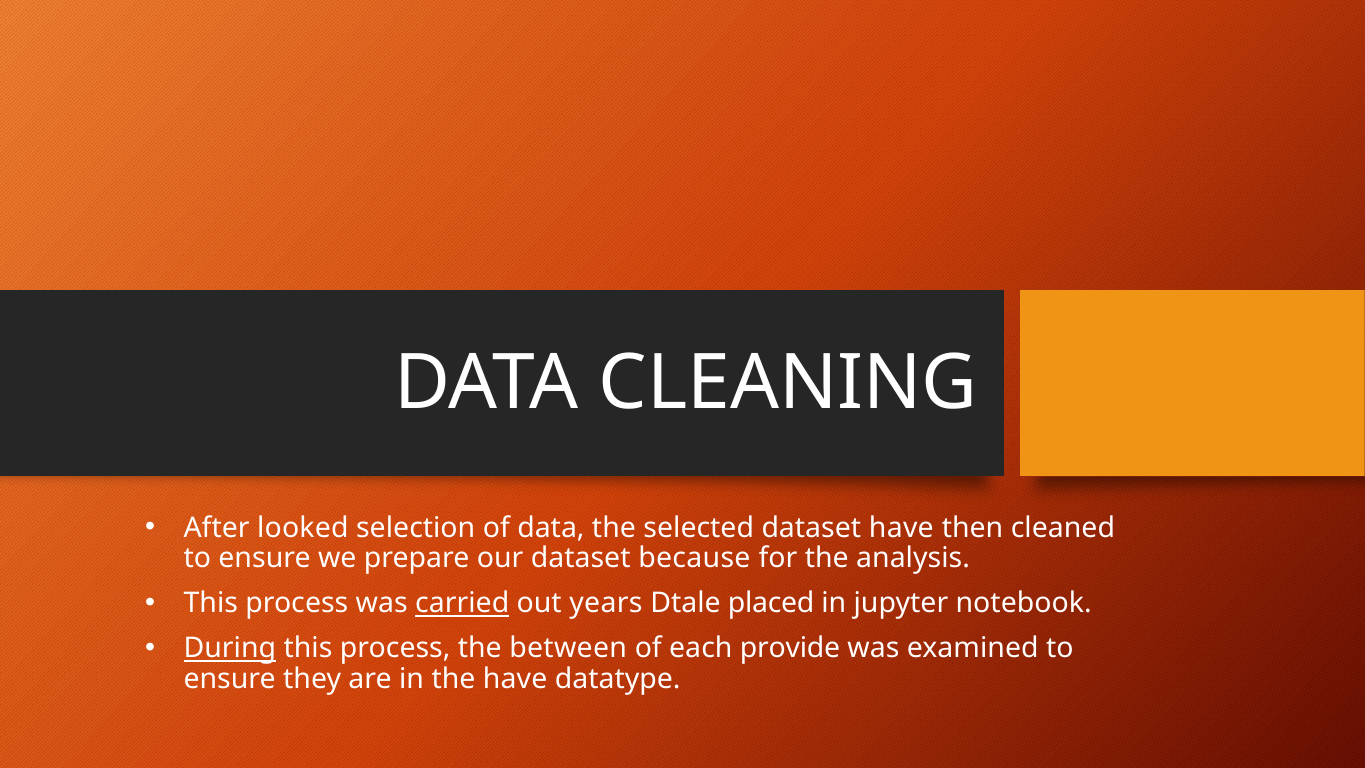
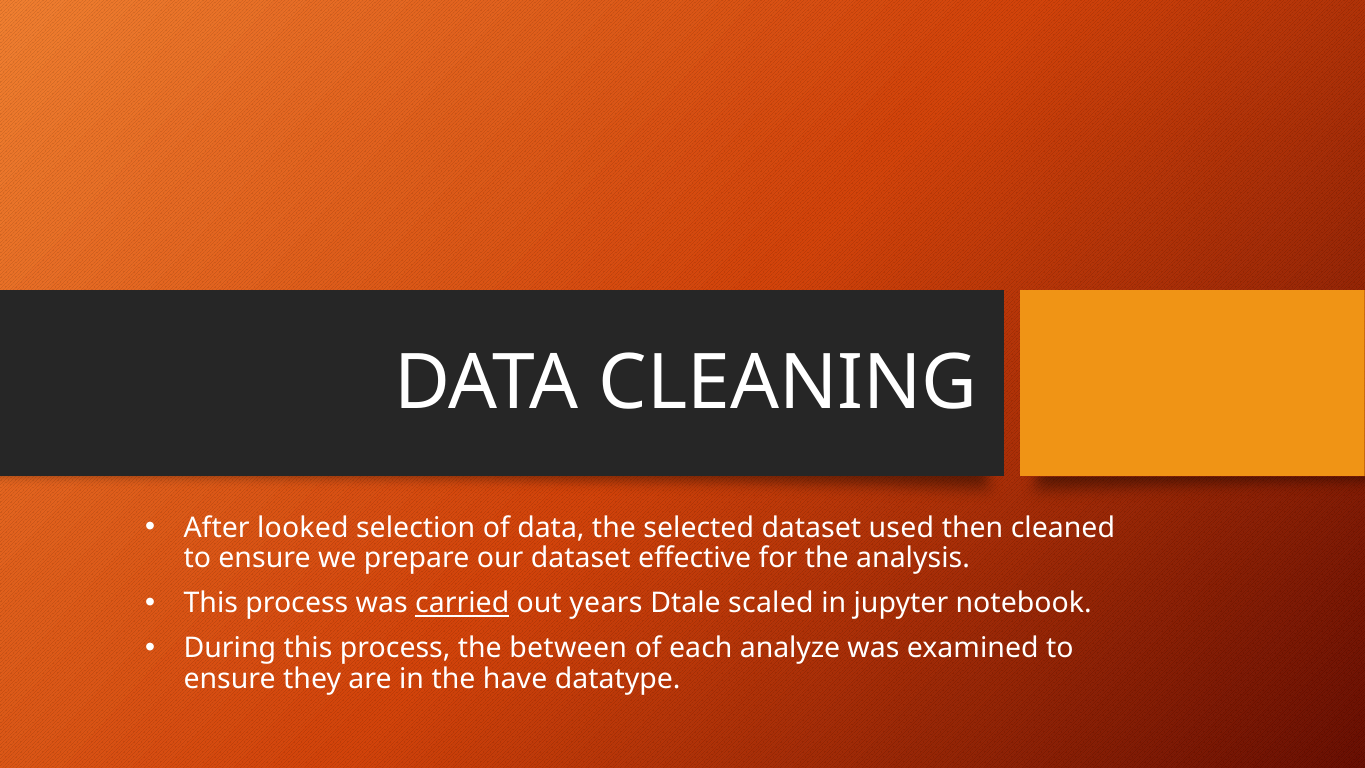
dataset have: have -> used
because: because -> effective
placed: placed -> scaled
During underline: present -> none
provide: provide -> analyze
